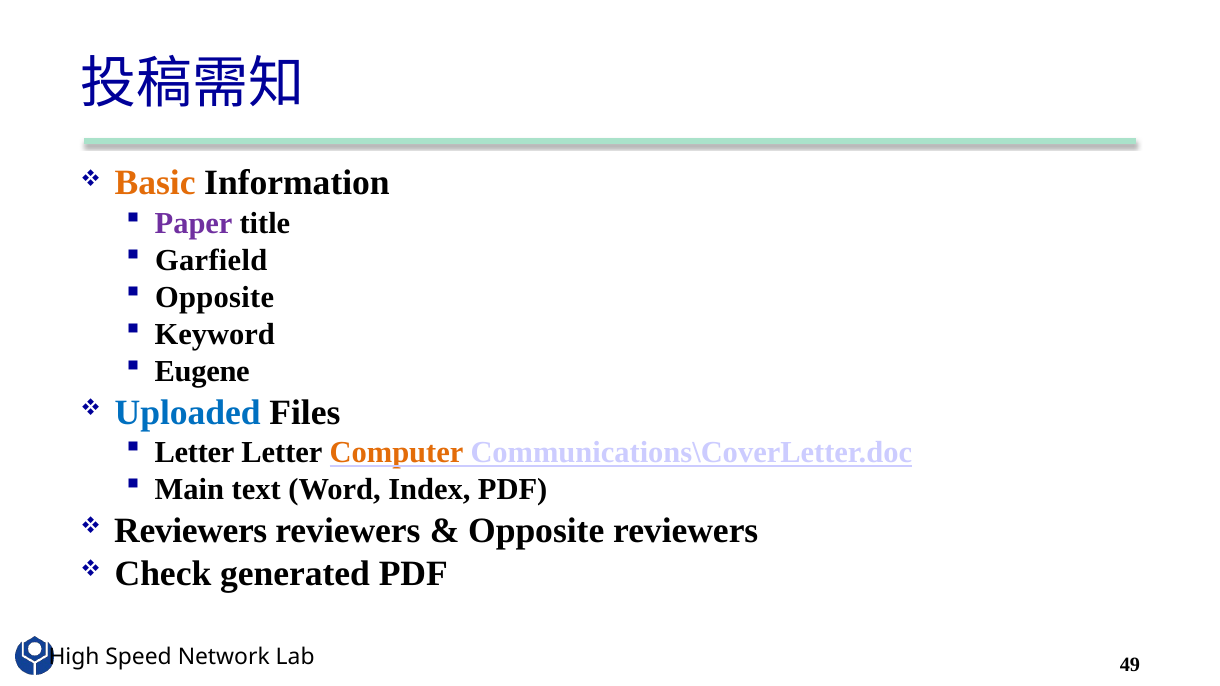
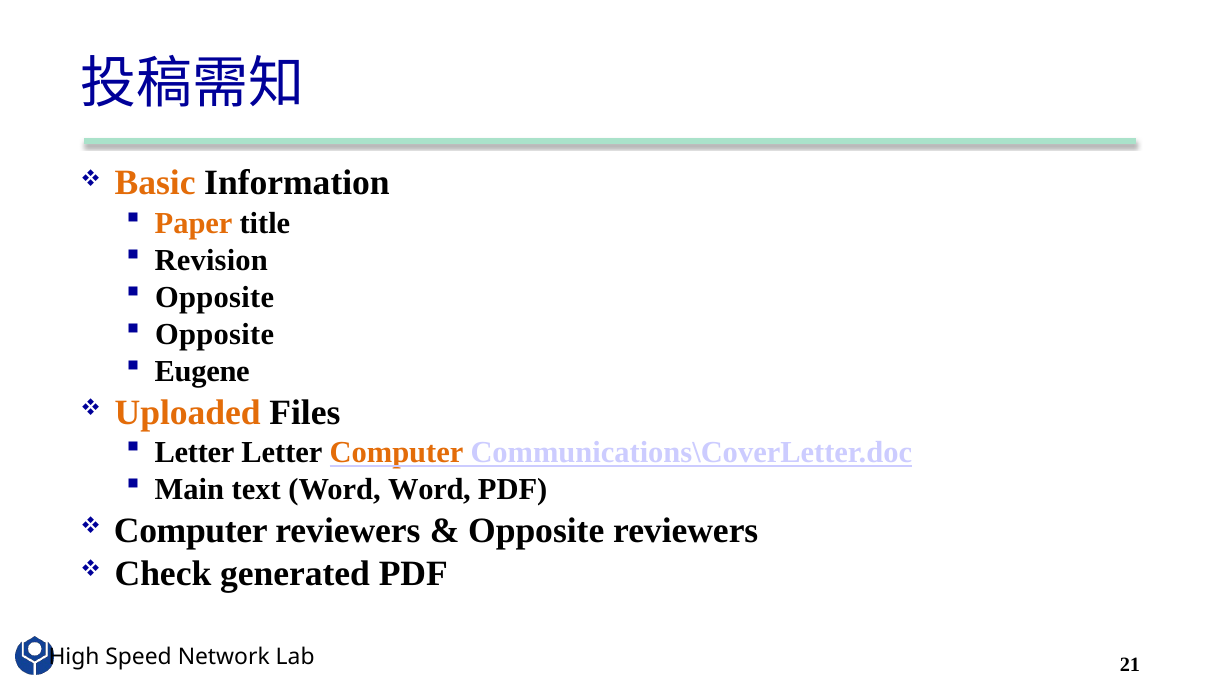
Paper colour: purple -> orange
Garfield: Garfield -> Revision
Keyword at (215, 335): Keyword -> Opposite
Uploaded colour: blue -> orange
Word Index: Index -> Word
Reviewers at (191, 530): Reviewers -> Computer
49: 49 -> 21
